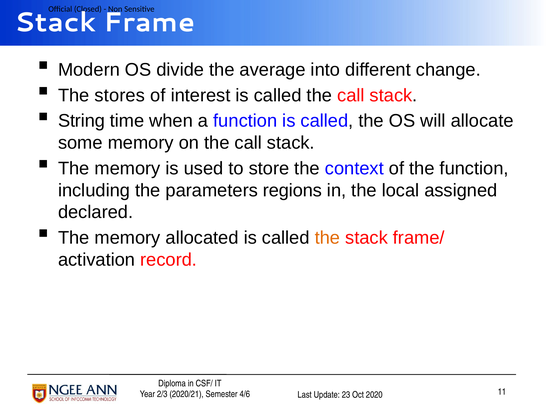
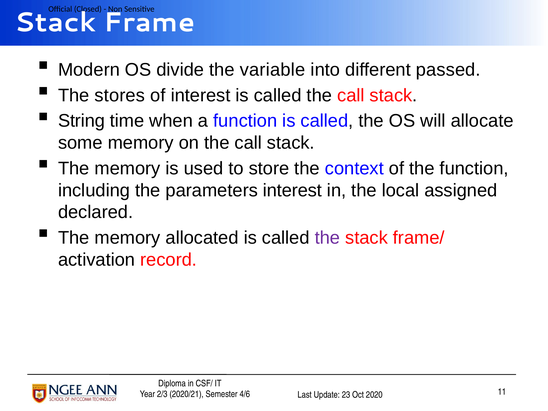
average: average -> variable
change: change -> passed
parameters regions: regions -> interest
the at (327, 238) colour: orange -> purple
